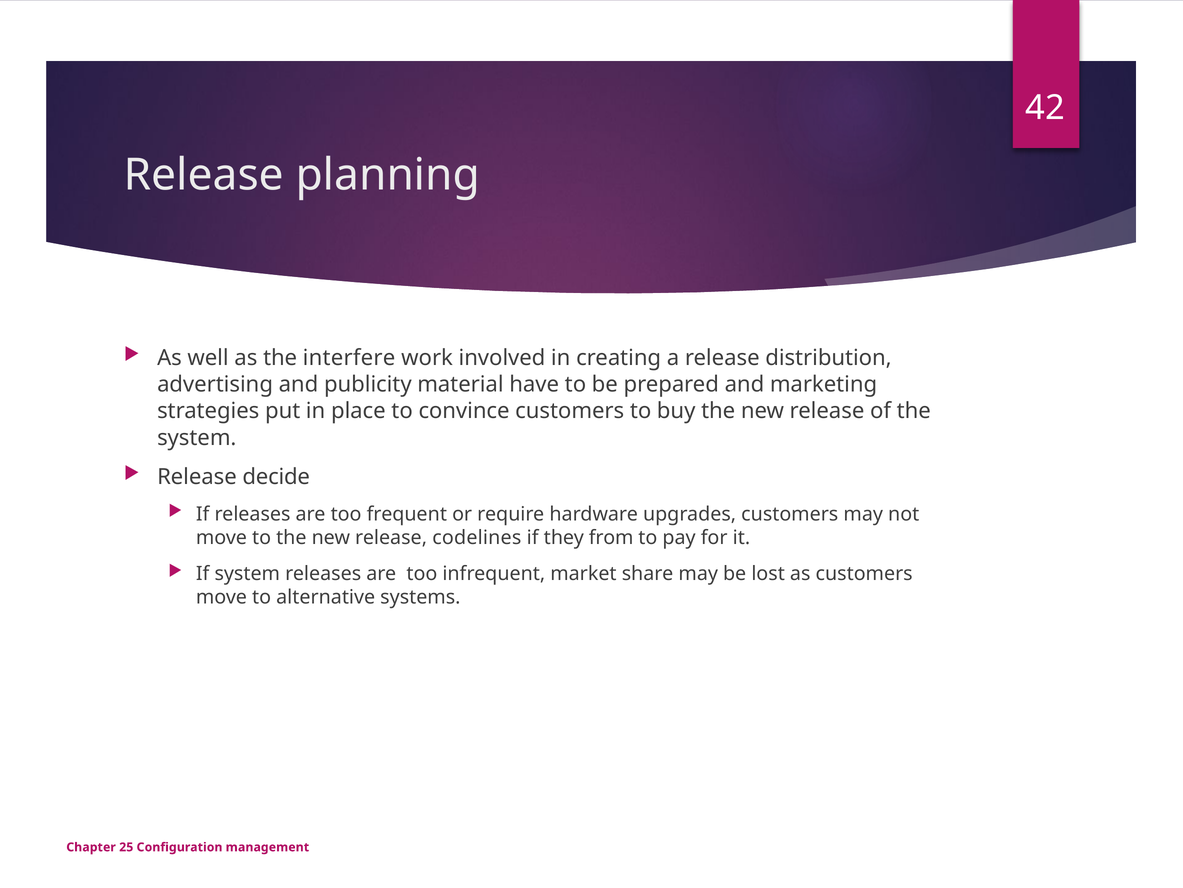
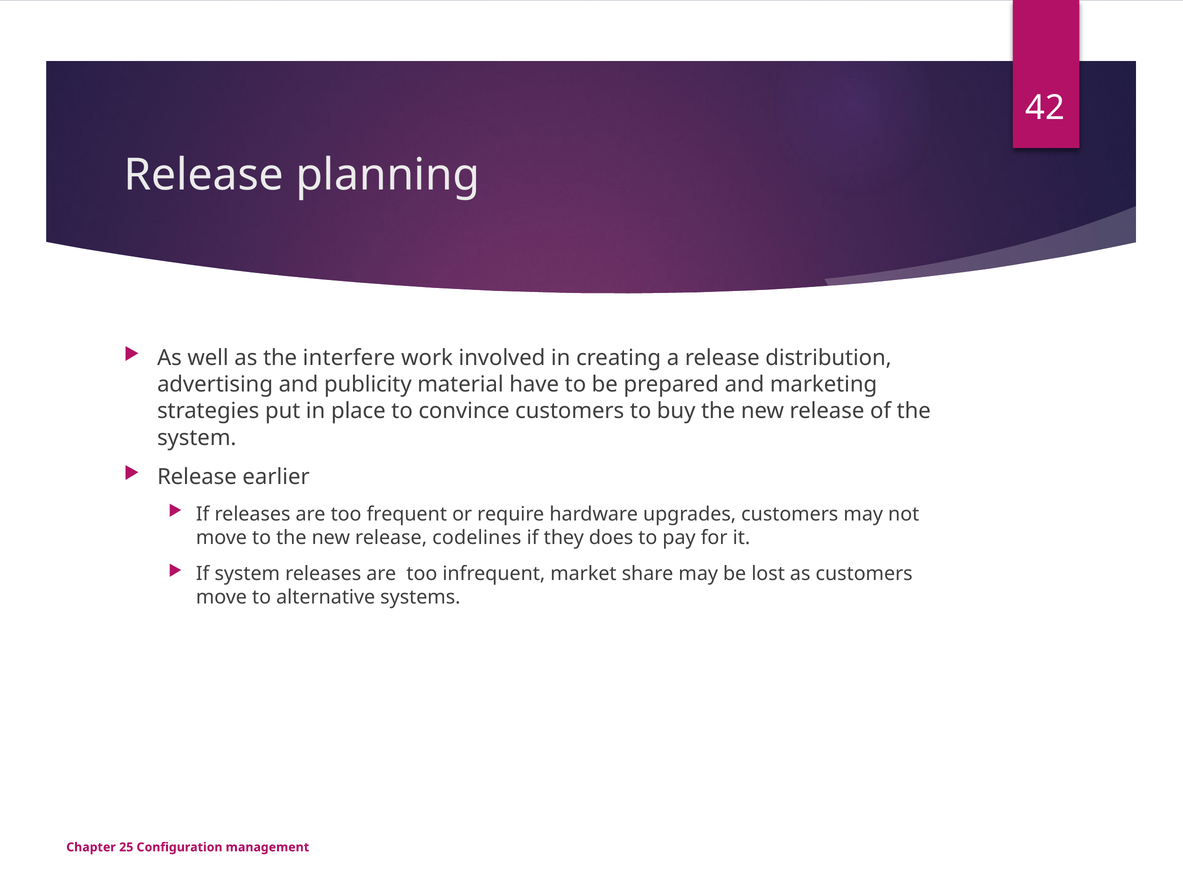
decide: decide -> earlier
from: from -> does
